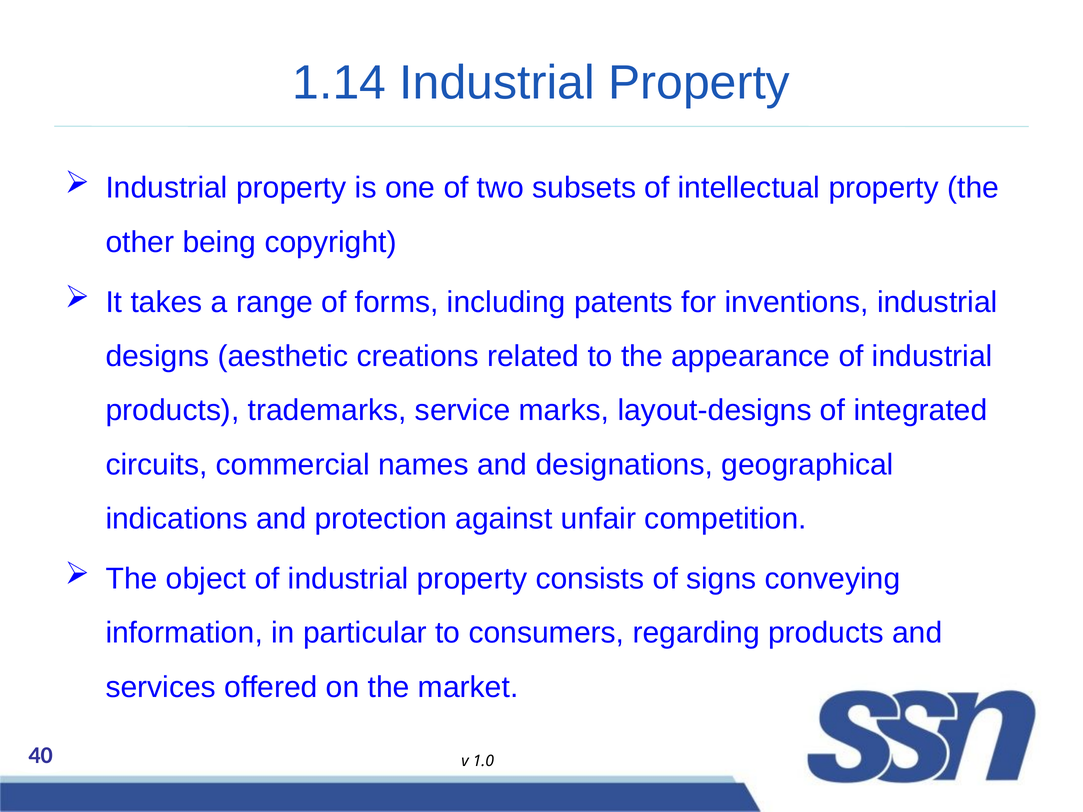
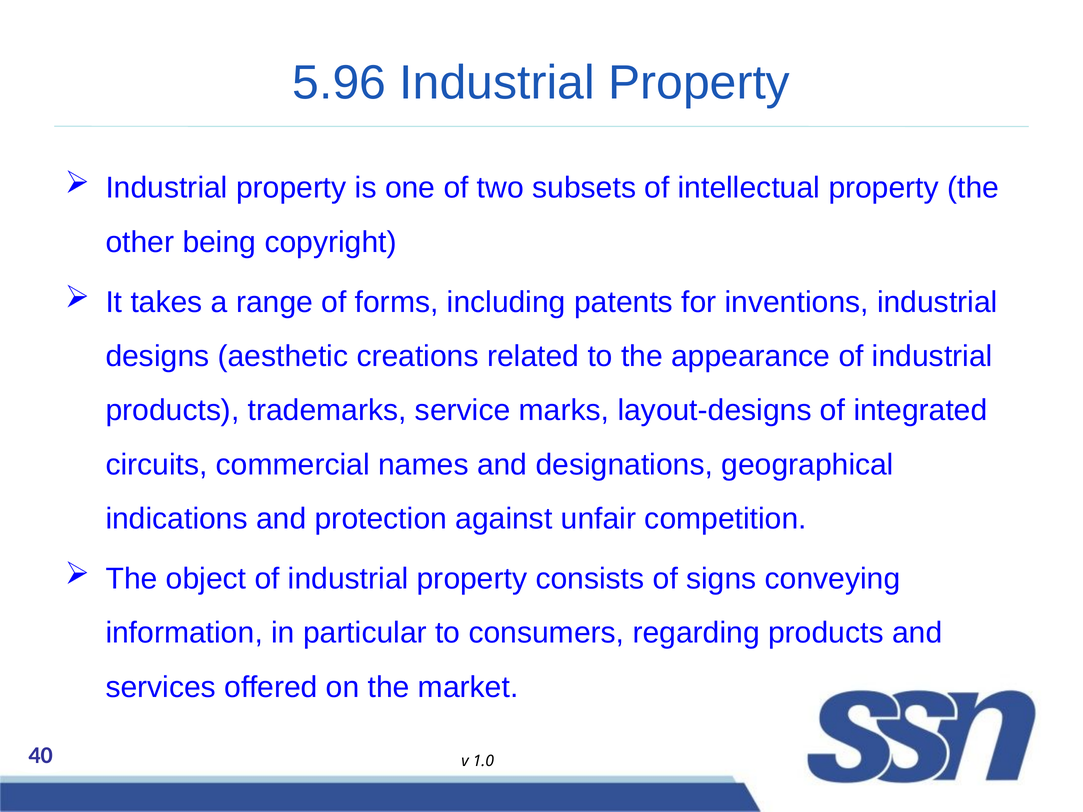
1.14: 1.14 -> 5.96
